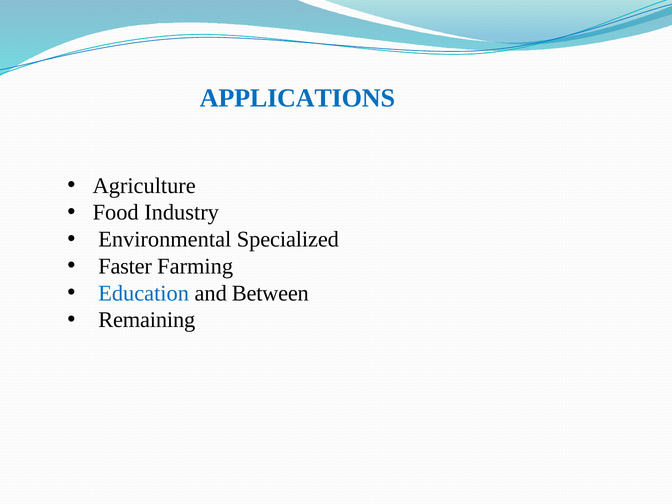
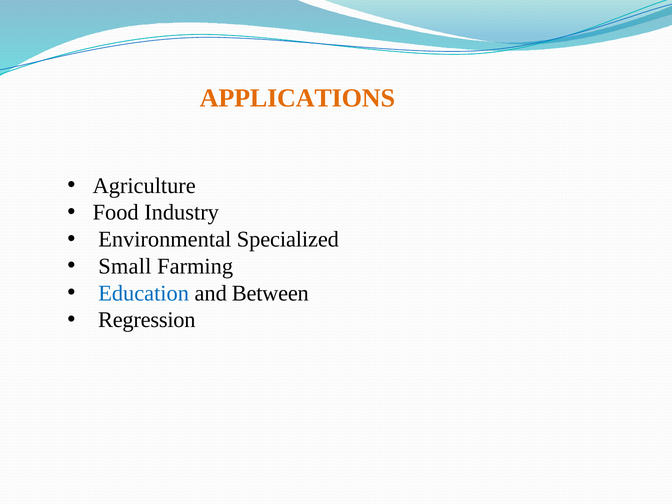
APPLICATIONS colour: blue -> orange
Faster: Faster -> Small
Remaining: Remaining -> Regression
